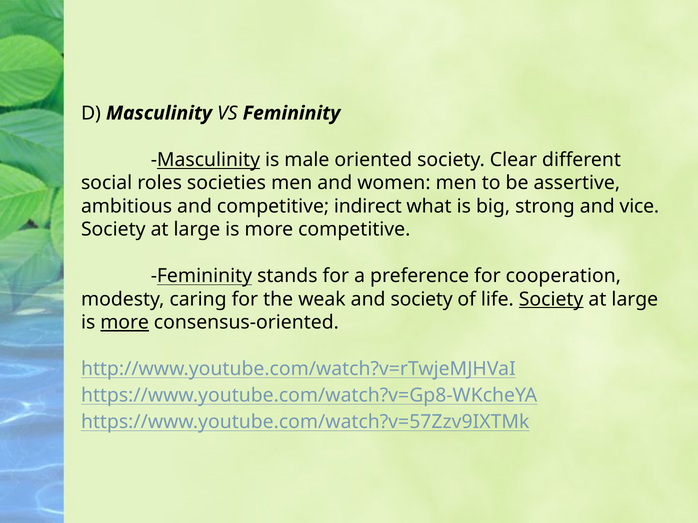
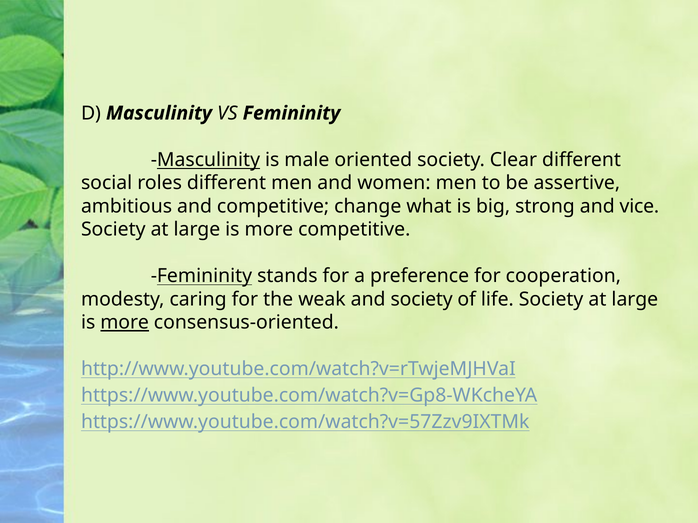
roles societies: societies -> different
indirect: indirect -> change
Society at (551, 299) underline: present -> none
